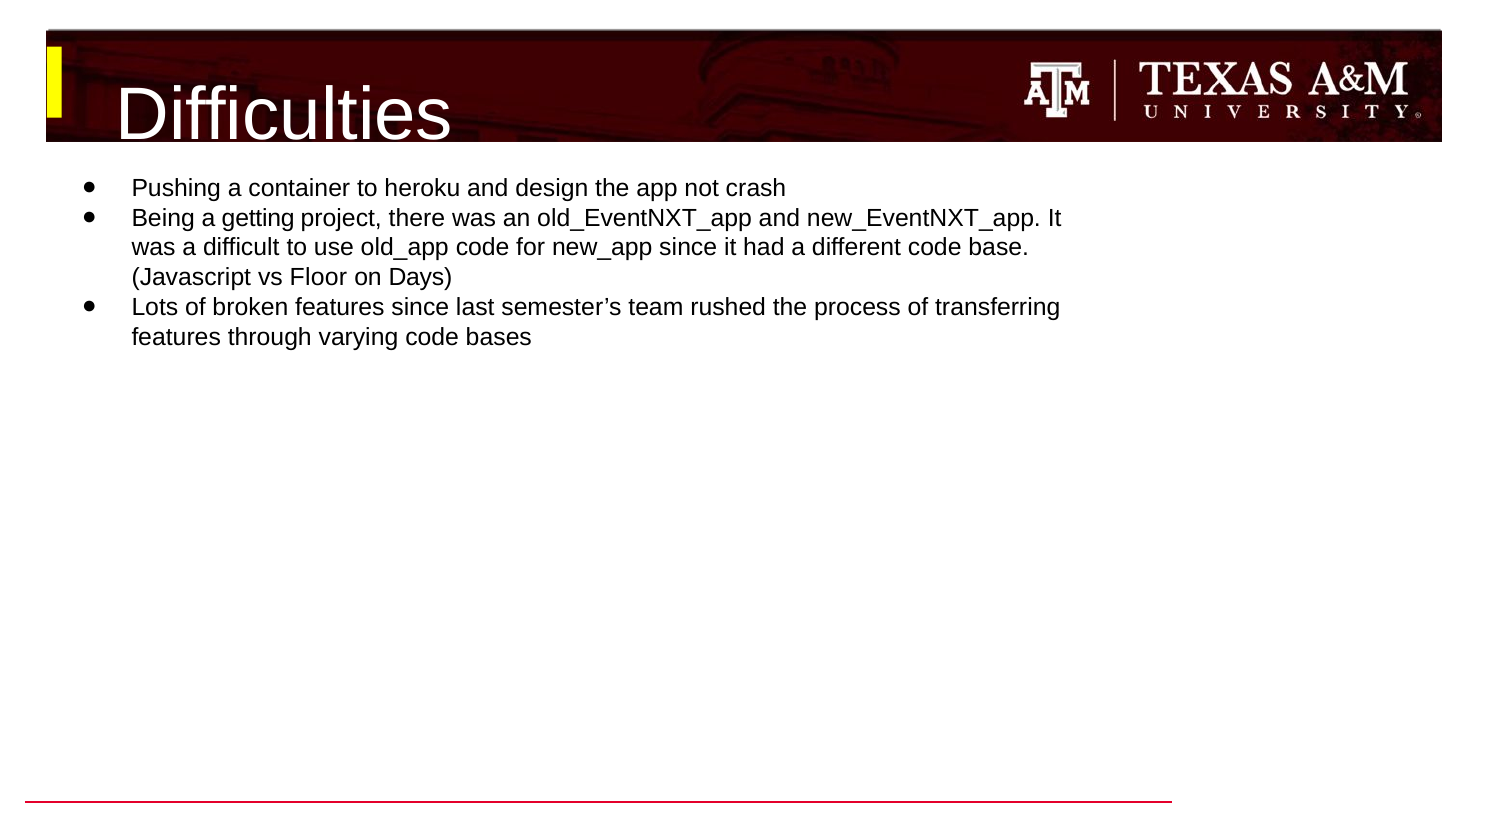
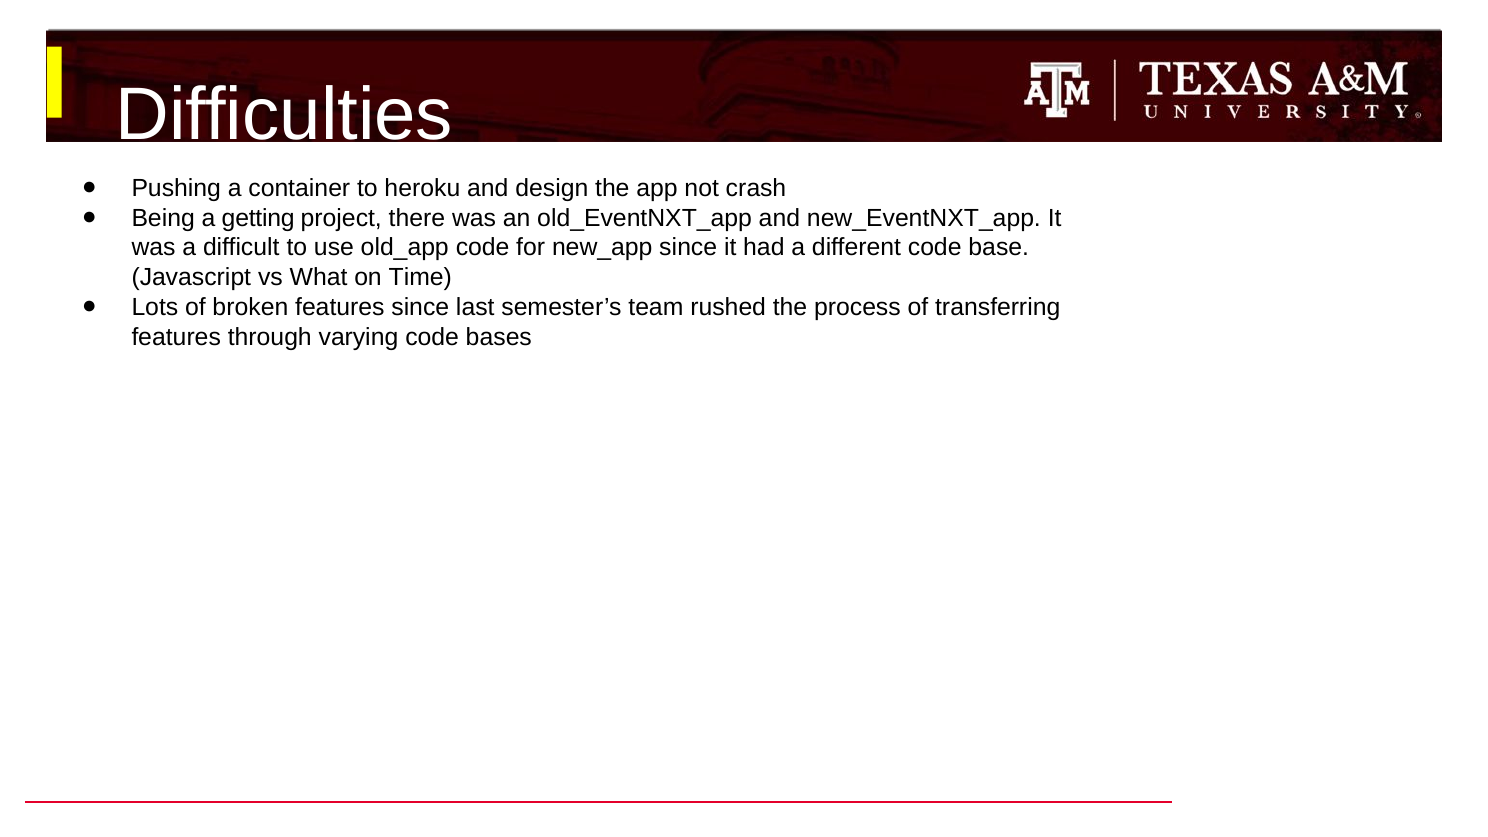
Floor: Floor -> What
Days: Days -> Time
